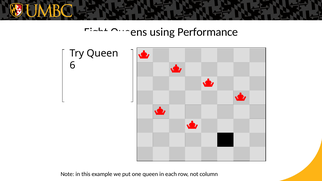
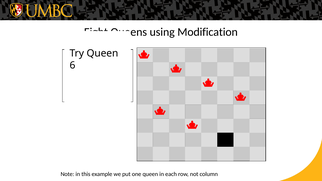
Performance: Performance -> Modification
